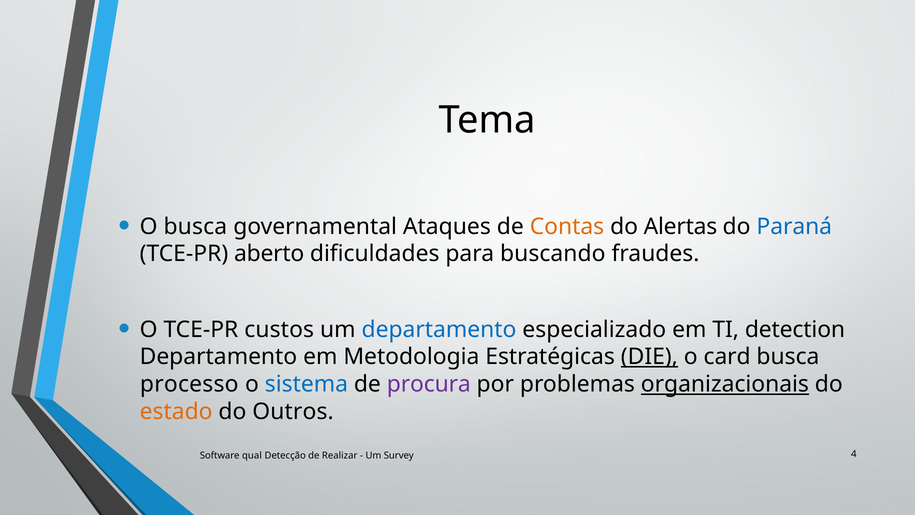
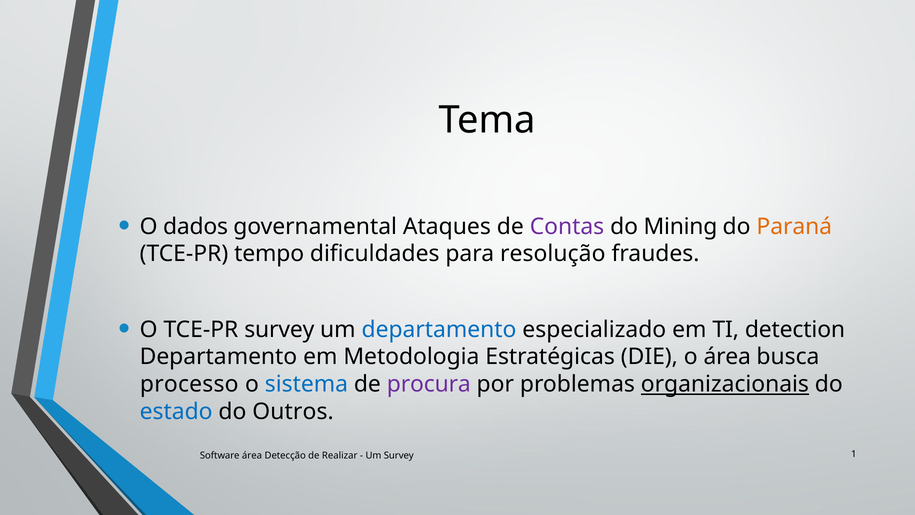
O busca: busca -> dados
Contas colour: orange -> purple
Alertas: Alertas -> Mining
Paraná colour: blue -> orange
aberto: aberto -> tempo
buscando: buscando -> resolução
TCE-PR custos: custos -> survey
DIE underline: present -> none
o card: card -> área
estado colour: orange -> blue
Software qual: qual -> área
4: 4 -> 1
